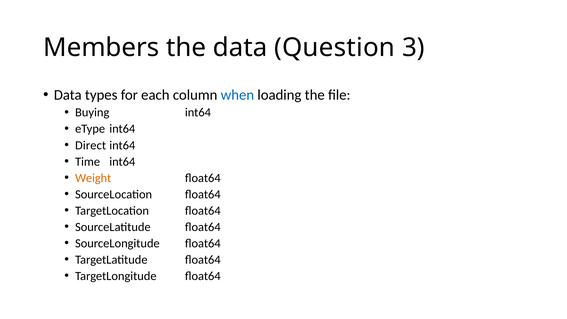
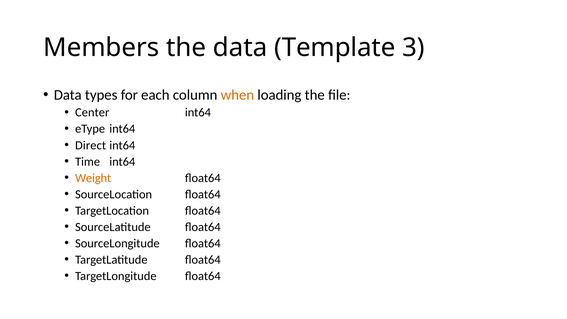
Question: Question -> Template
when colour: blue -> orange
Buying: Buying -> Center
